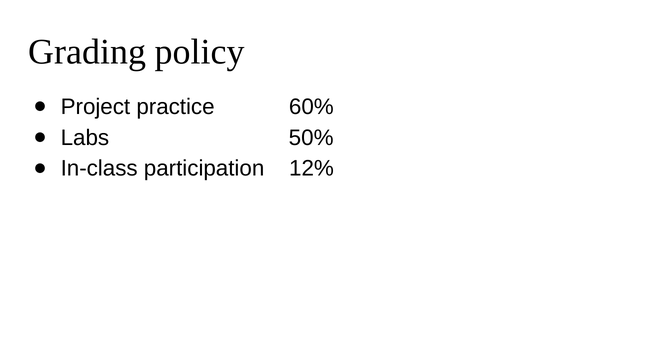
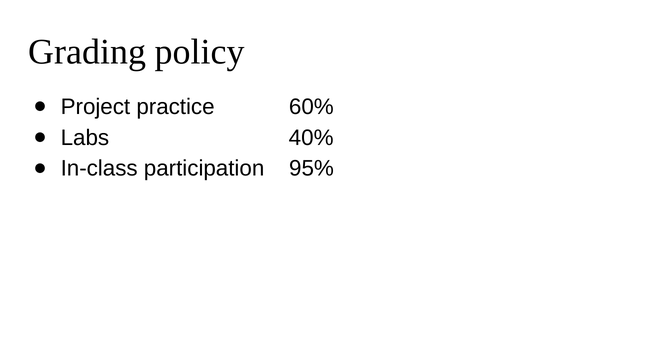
50%: 50% -> 40%
12%: 12% -> 95%
